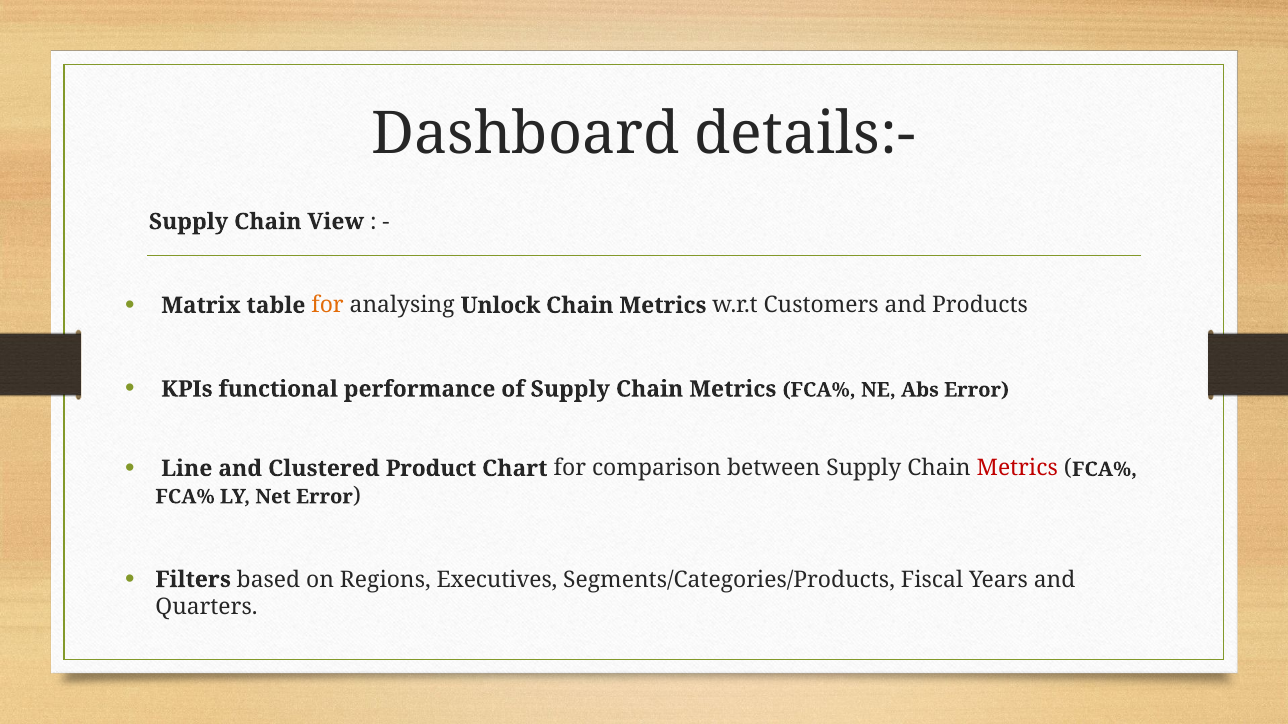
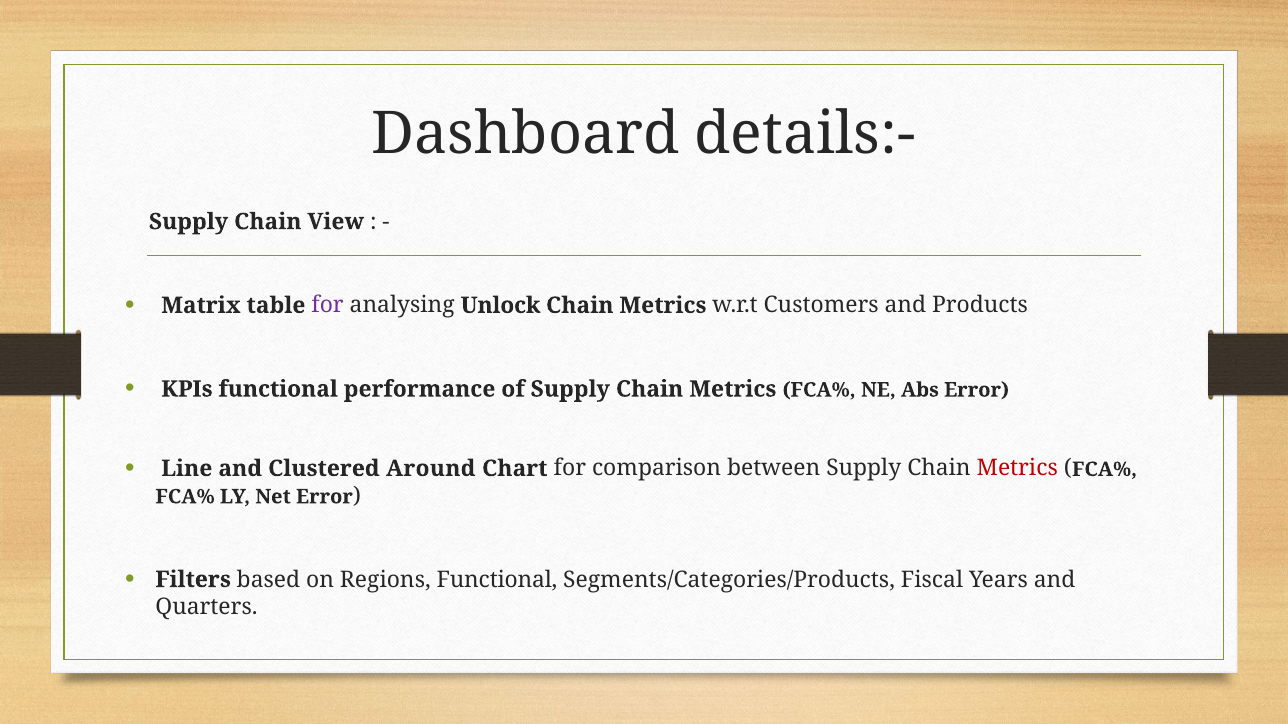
for at (328, 306) colour: orange -> purple
Product: Product -> Around
Regions Executives: Executives -> Functional
